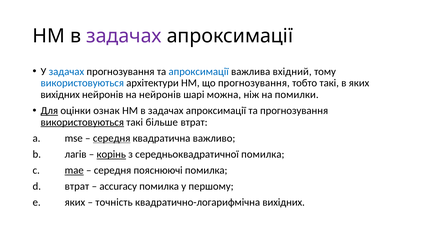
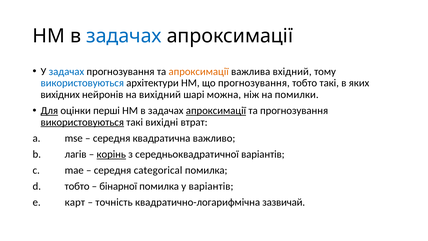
задачах at (124, 36) colour: purple -> blue
апроксимації at (199, 71) colour: blue -> orange
на нейронів: нейронів -> вихідний
ознак: ознак -> перші
апроксимації at (216, 111) underline: none -> present
більше: більше -> вихідні
середня at (112, 138) underline: present -> none
середньоквадратичної помилка: помилка -> варіантів
mae underline: present -> none
пояснюючі: пояснюючі -> categorical
d втрат: втрат -> тобто
accuracy: accuracy -> бінарної
у першому: першому -> варіантів
e яких: яких -> карт
квадратично-логарифмічна вихідних: вихідних -> зазвичай
